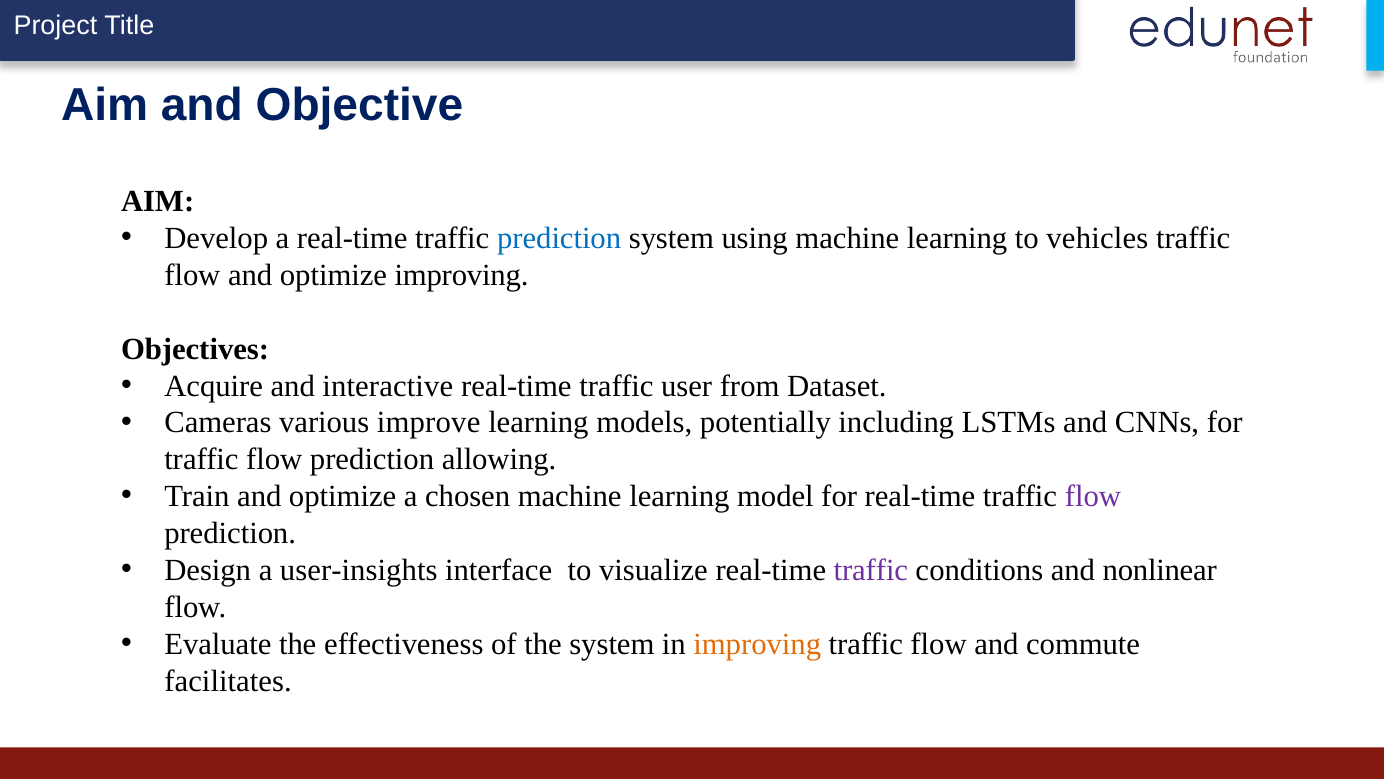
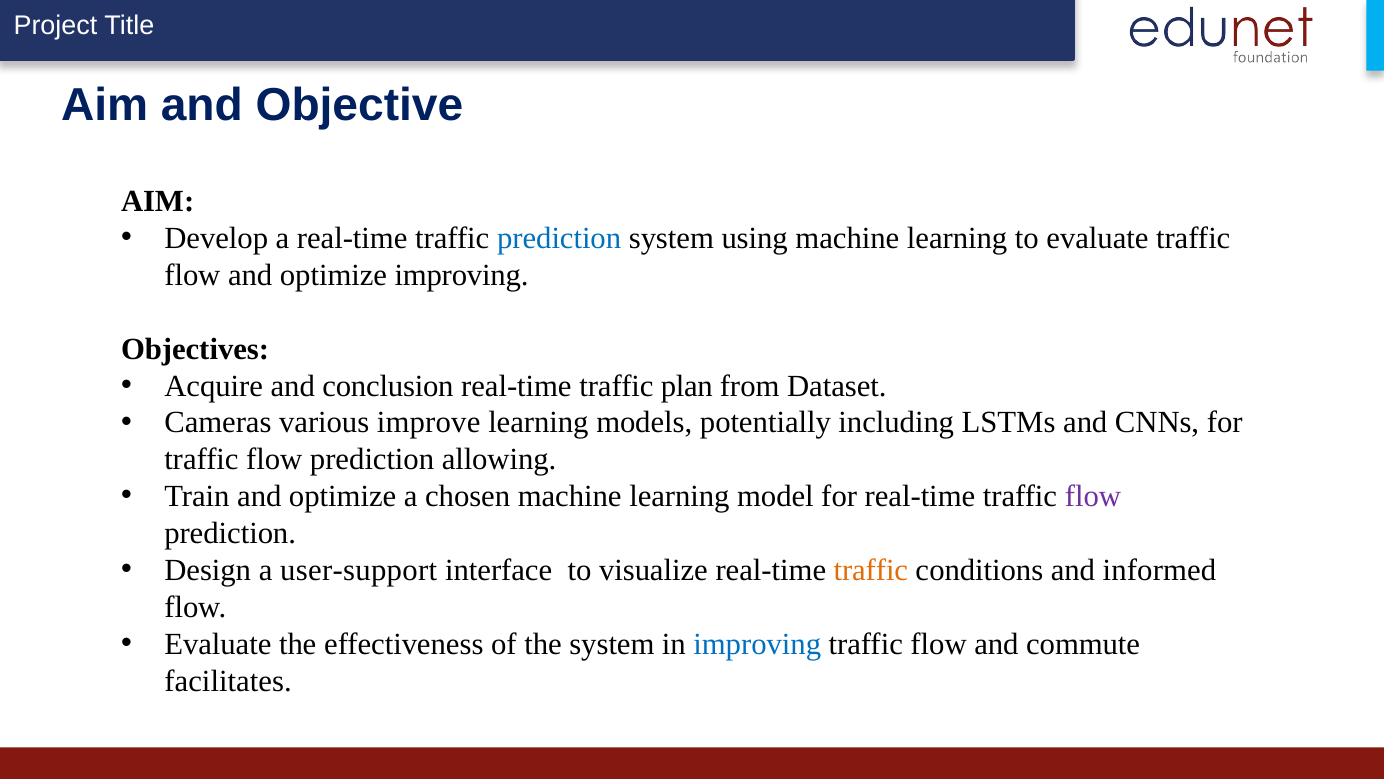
to vehicles: vehicles -> evaluate
interactive: interactive -> conclusion
user: user -> plan
user-insights: user-insights -> user-support
traffic at (871, 570) colour: purple -> orange
nonlinear: nonlinear -> informed
improving at (757, 644) colour: orange -> blue
